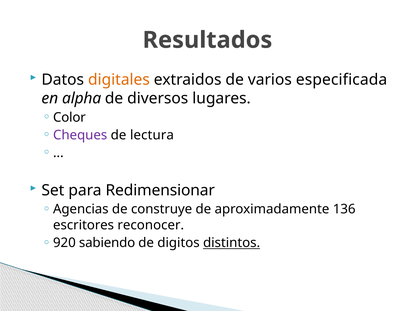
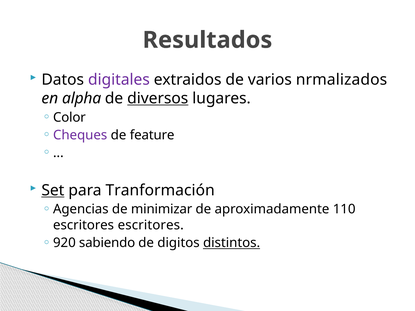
digitales colour: orange -> purple
especificada: especificada -> nrmalizados
diversos underline: none -> present
lectura: lectura -> feature
Set underline: none -> present
Redimensionar: Redimensionar -> Tranformación
construye: construye -> minimizar
136: 136 -> 110
escritores reconocer: reconocer -> escritores
